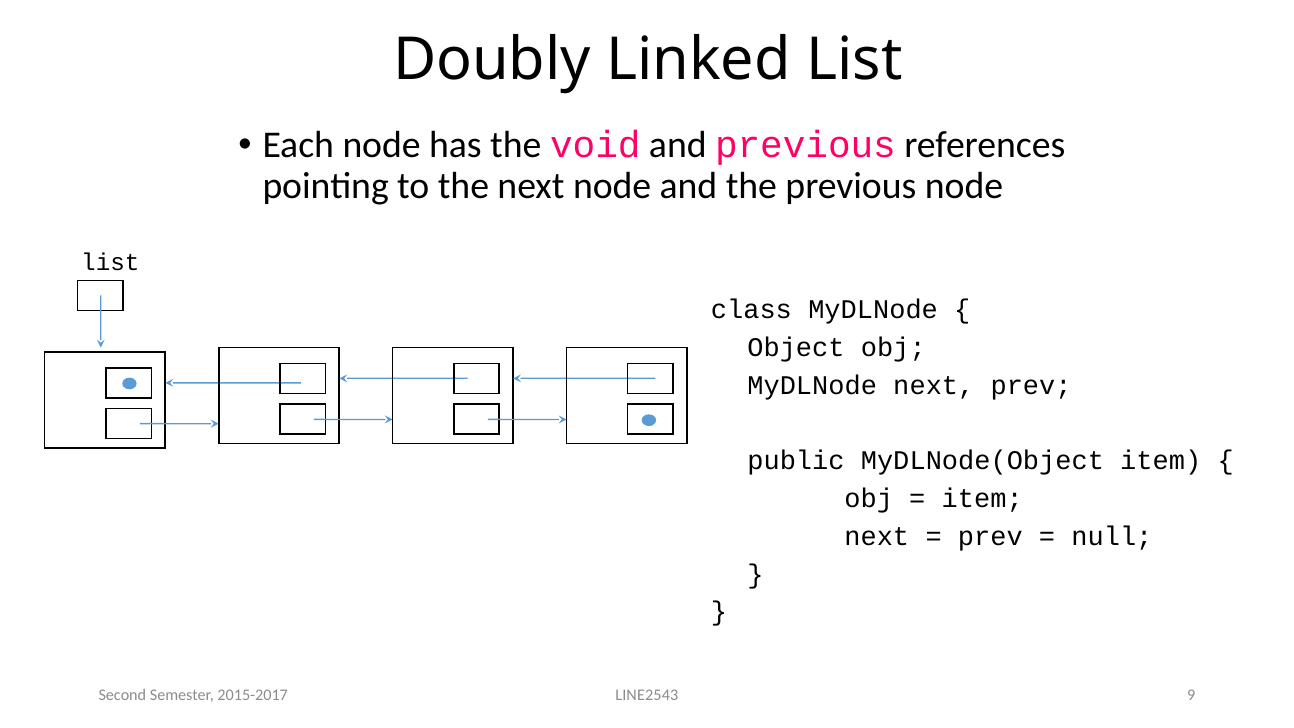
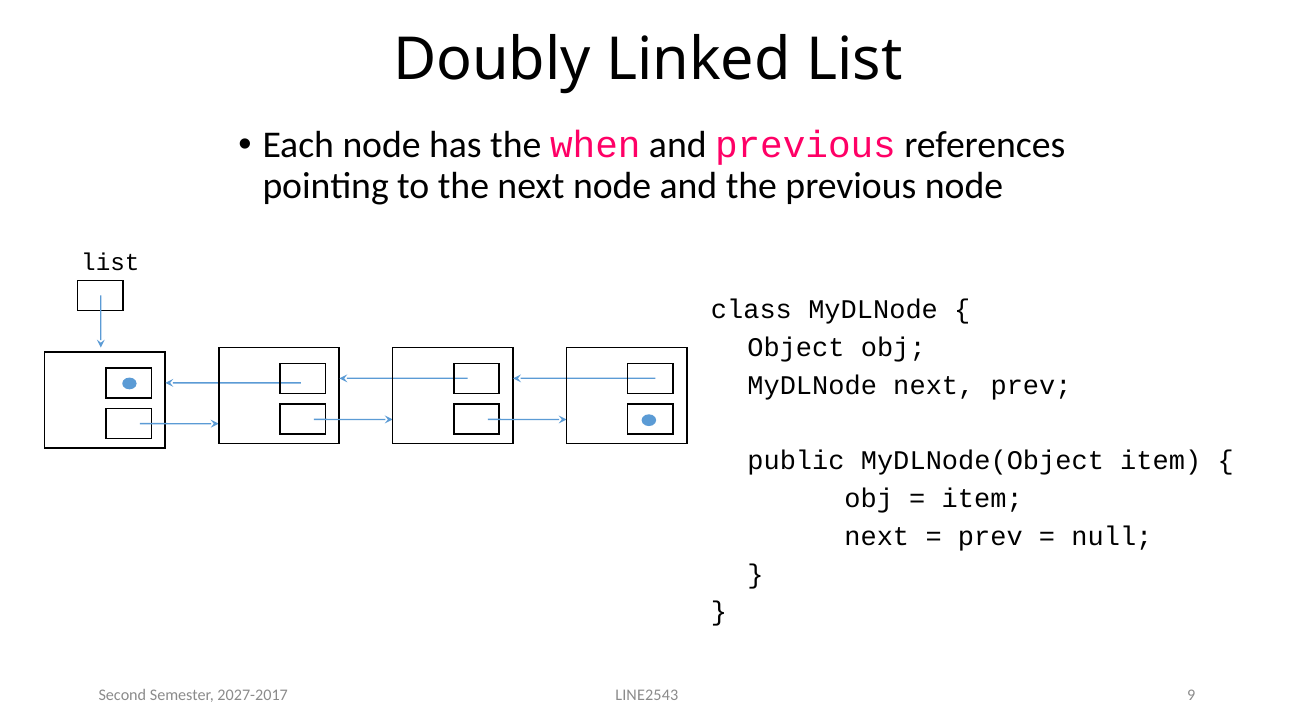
void: void -> when
2015-2017: 2015-2017 -> 2027-2017
